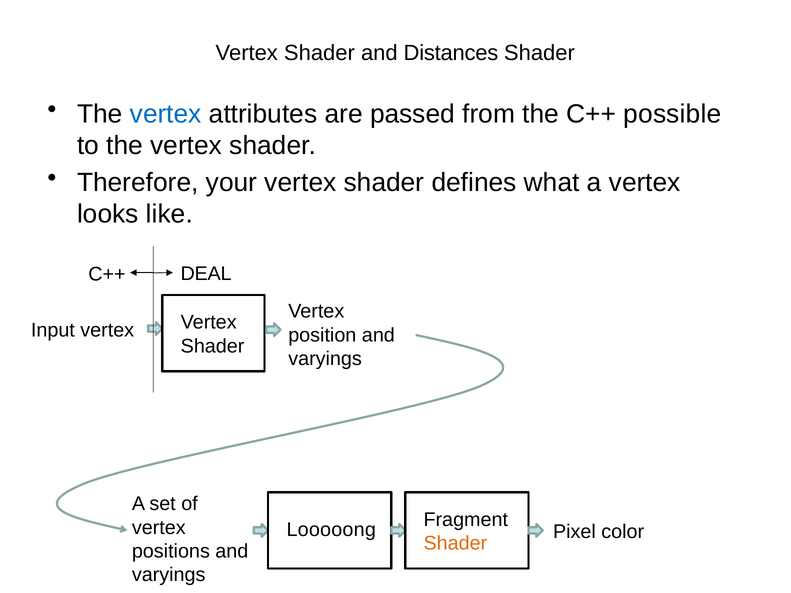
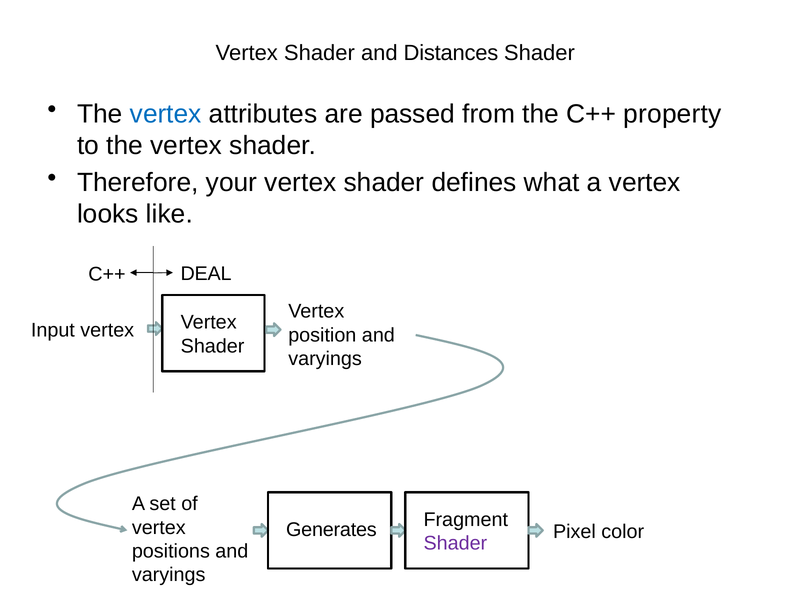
possible: possible -> property
Looooong: Looooong -> Generates
Shader at (455, 543) colour: orange -> purple
